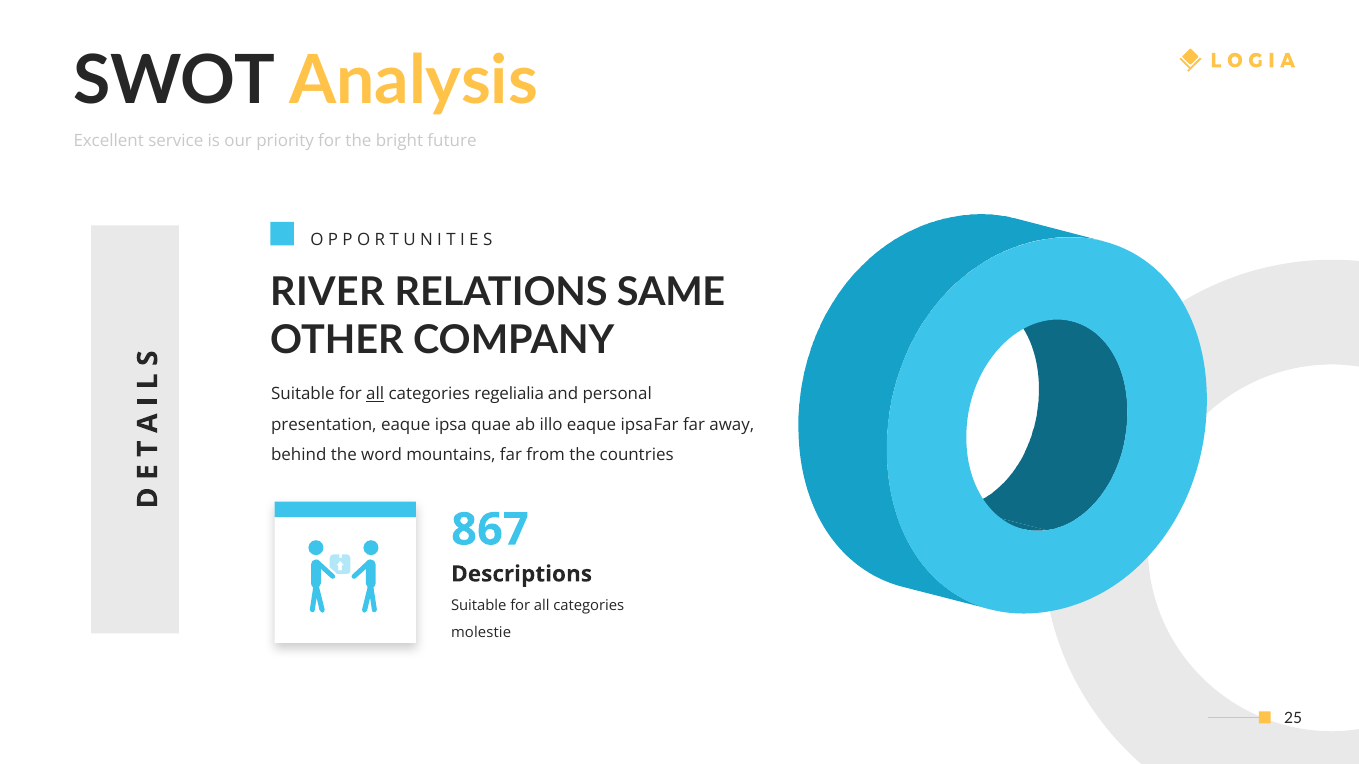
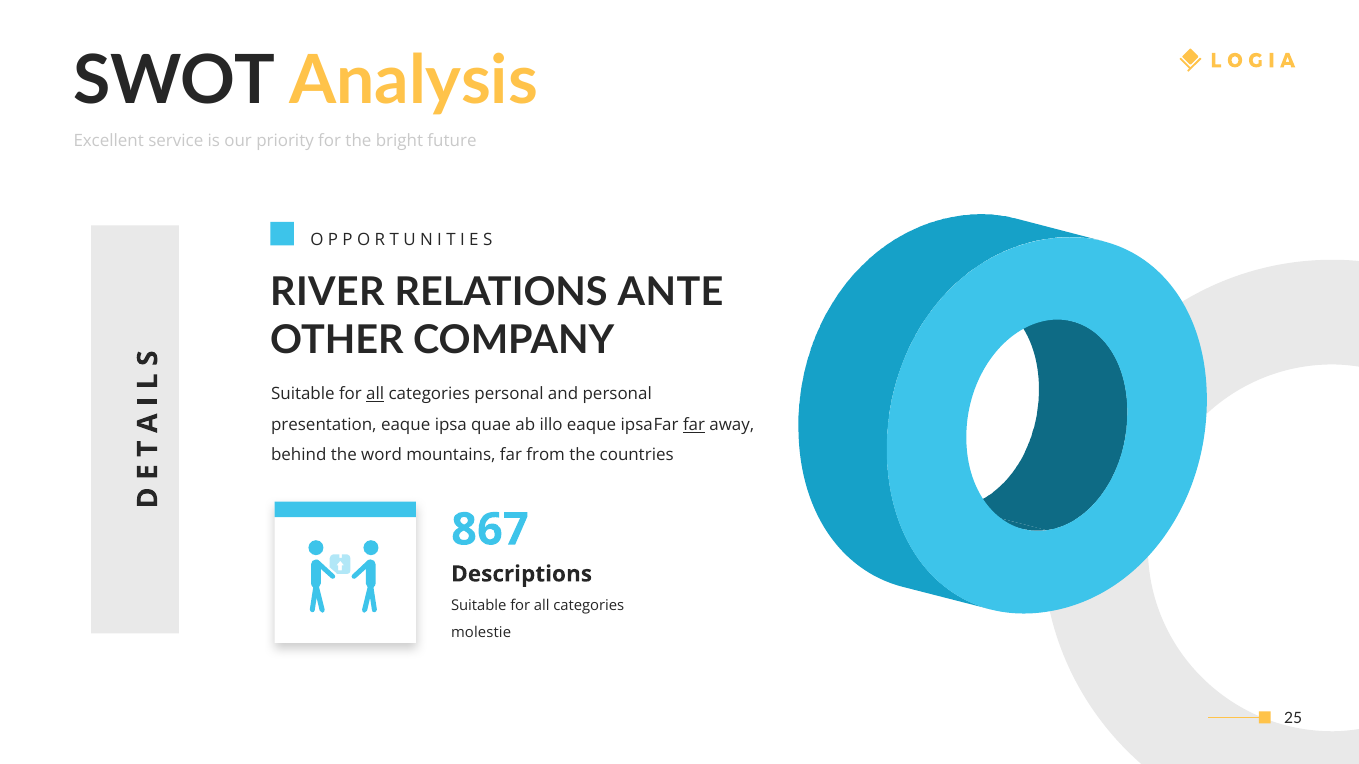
SAME: SAME -> ANTE
categories regelialia: regelialia -> personal
far at (694, 425) underline: none -> present
